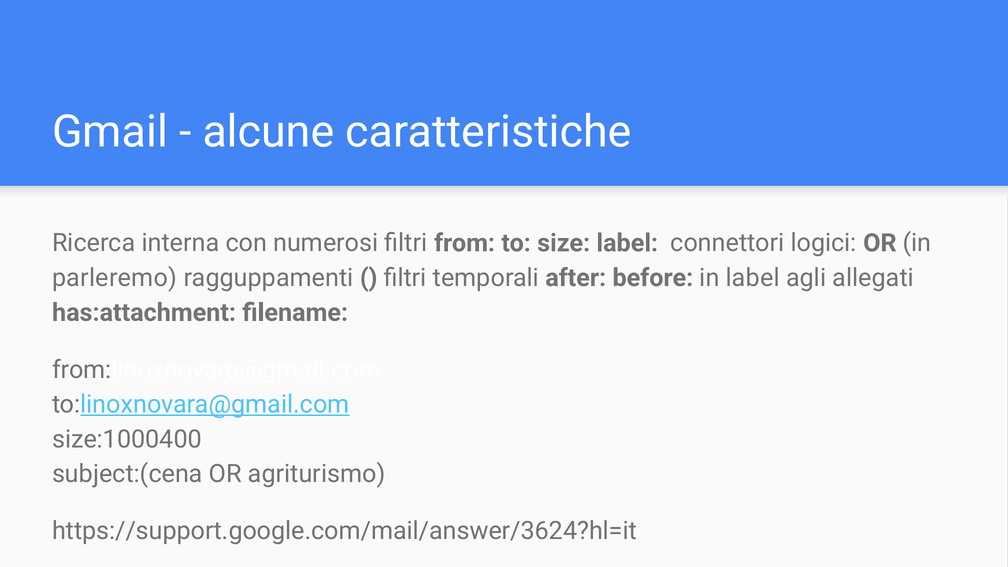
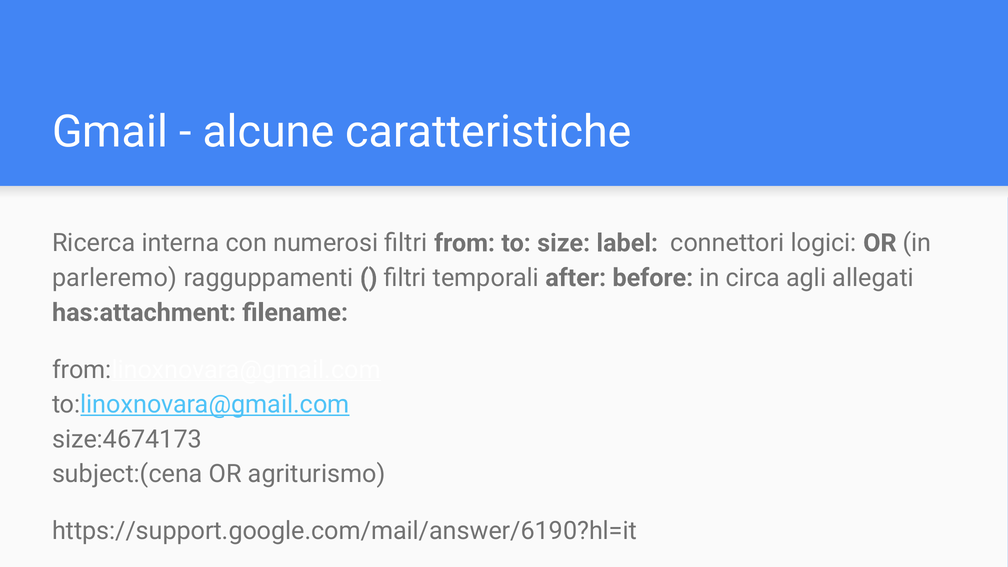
in label: label -> circa
size:1000400: size:1000400 -> size:4674173
https://support.google.com/mail/answer/3624?hl=it: https://support.google.com/mail/answer/3624?hl=it -> https://support.google.com/mail/answer/6190?hl=it
